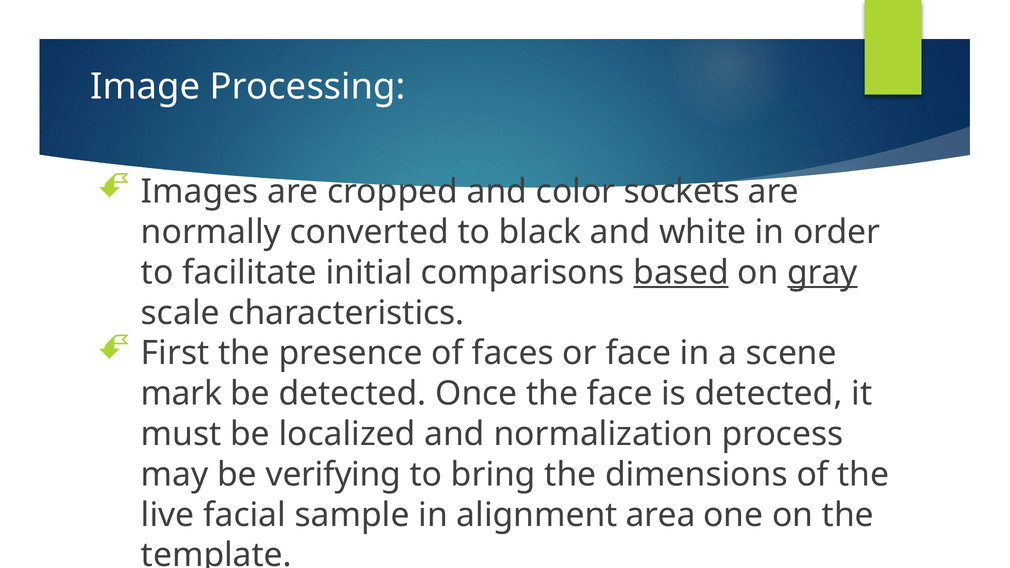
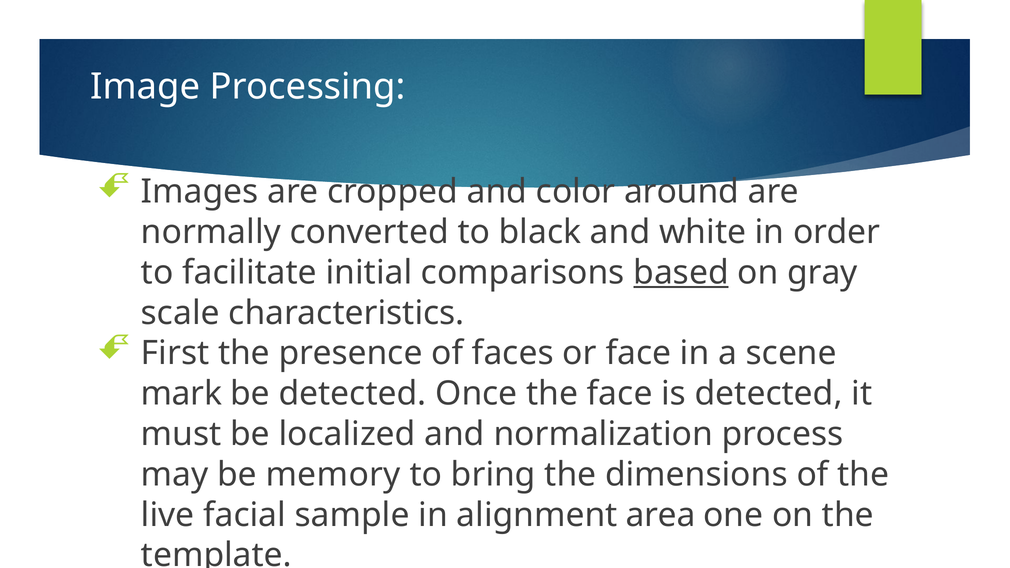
sockets: sockets -> around
gray underline: present -> none
verifying: verifying -> memory
